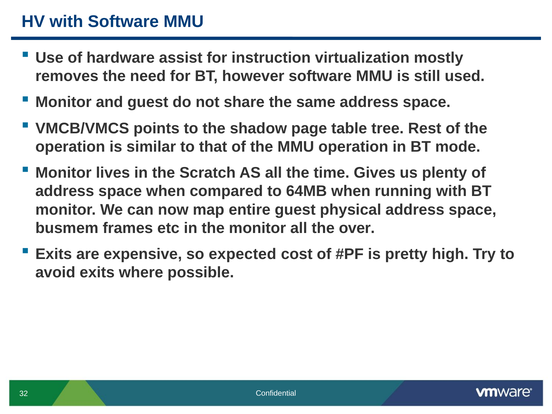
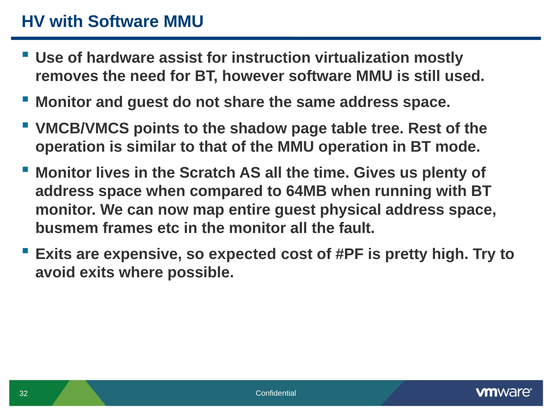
over: over -> fault
